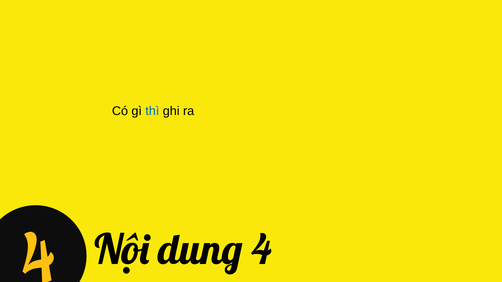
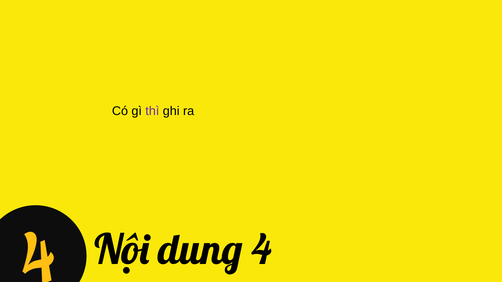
thì colour: blue -> purple
